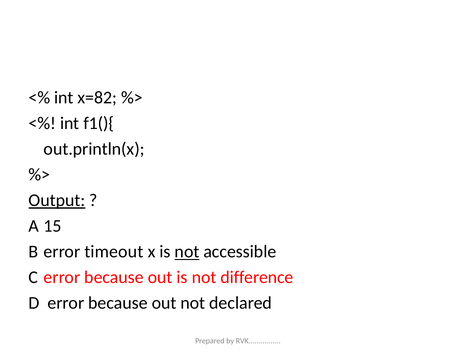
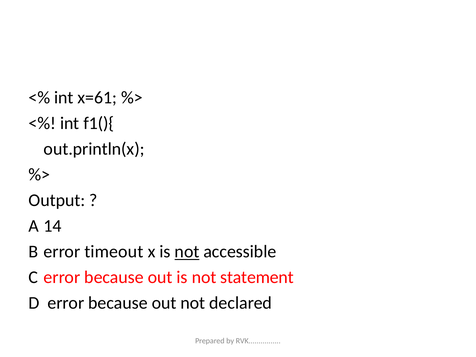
x=82: x=82 -> x=61
Output underline: present -> none
15: 15 -> 14
difference: difference -> statement
